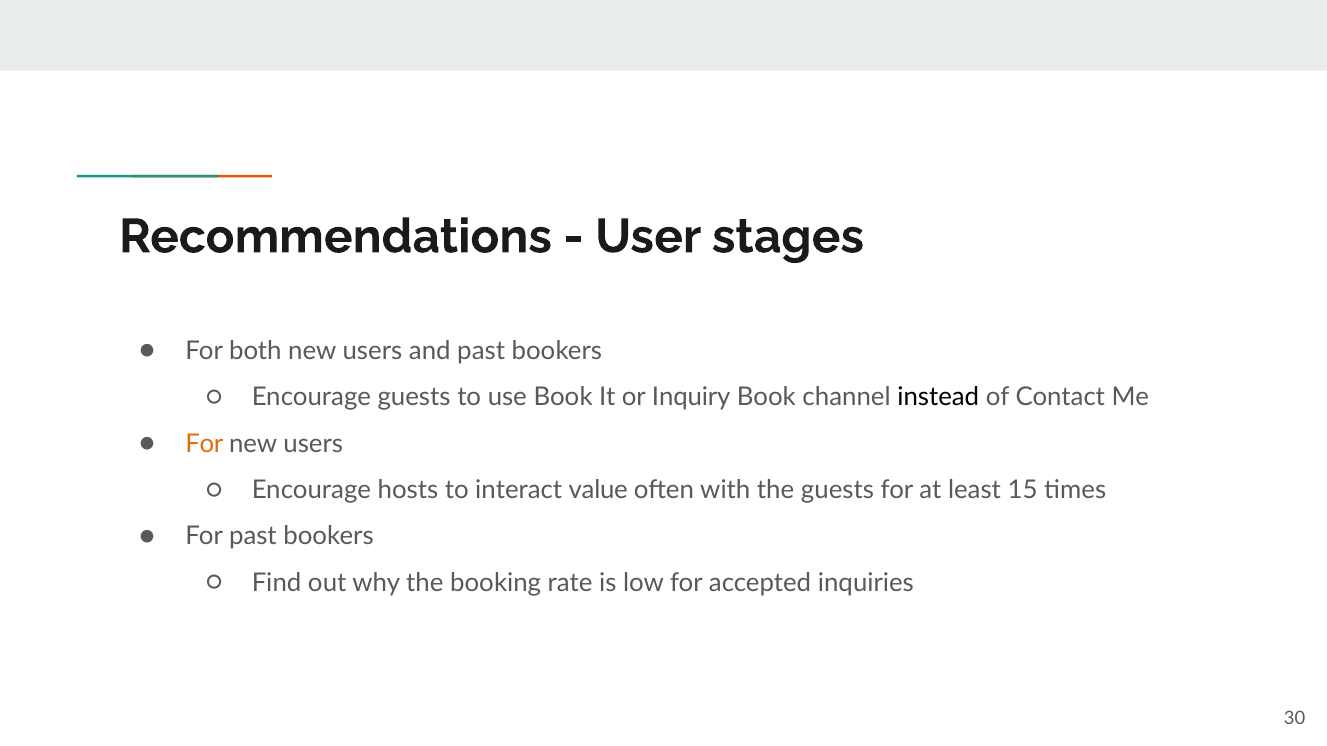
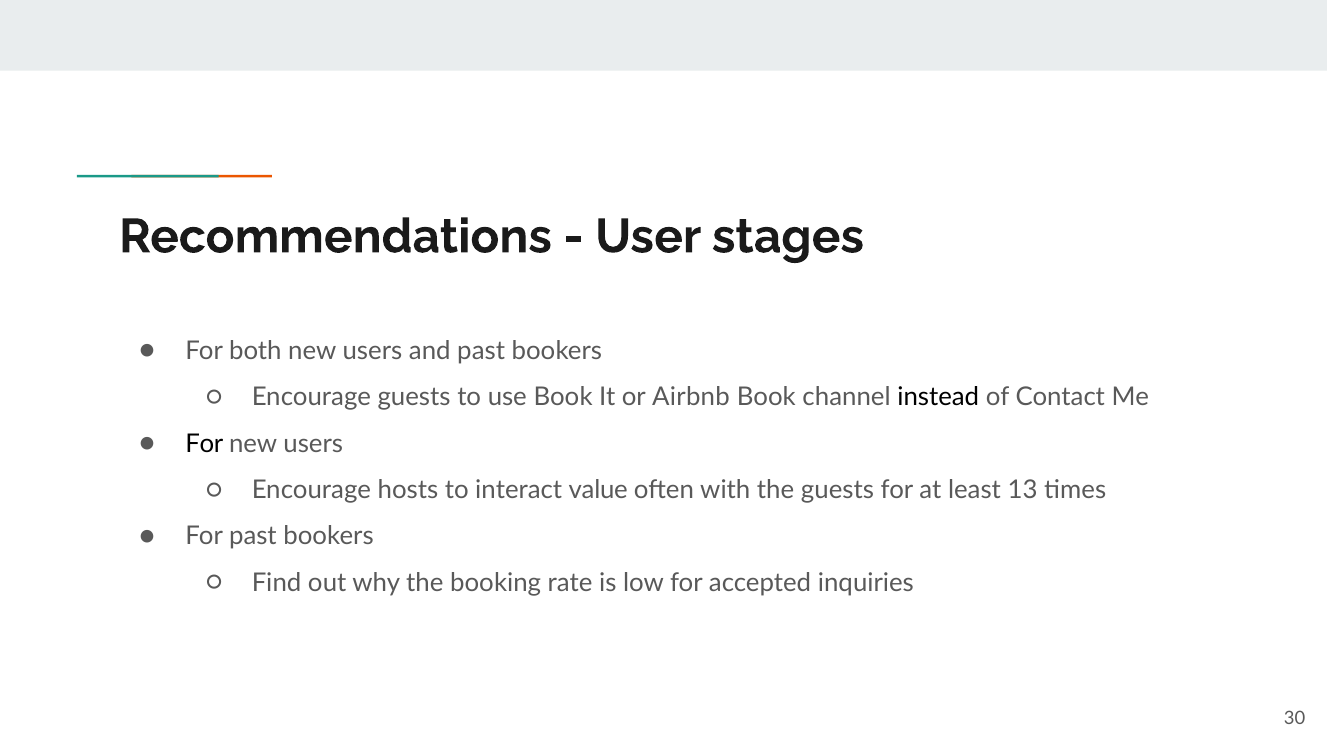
Inquiry: Inquiry -> Airbnb
For at (204, 444) colour: orange -> black
15: 15 -> 13
